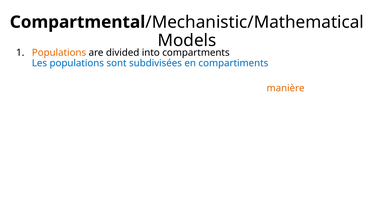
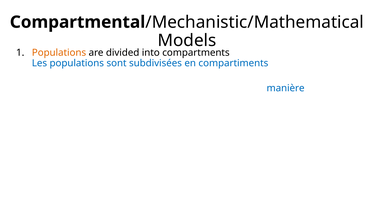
manière colour: orange -> blue
